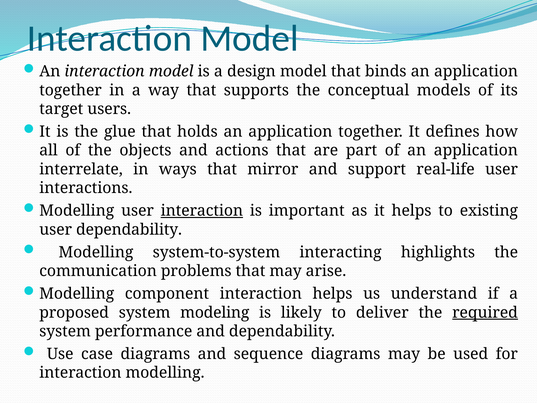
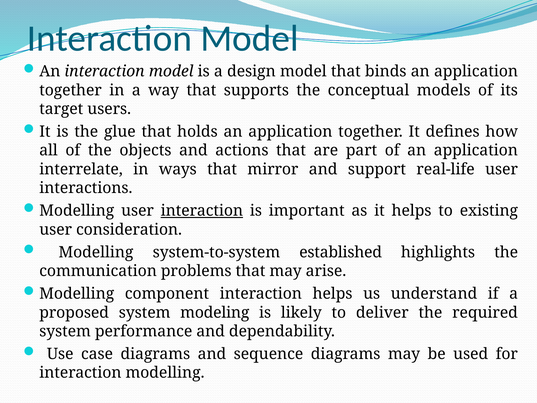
user dependability: dependability -> consideration
interacting: interacting -> established
required underline: present -> none
